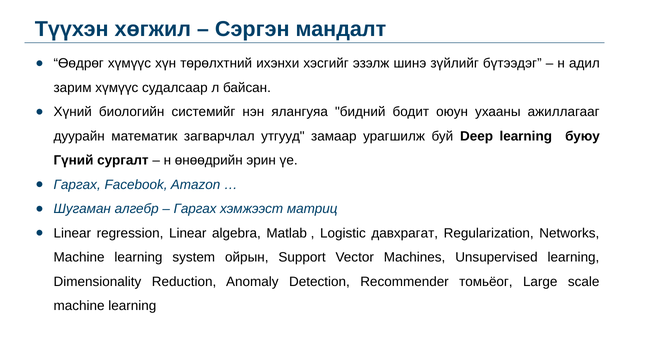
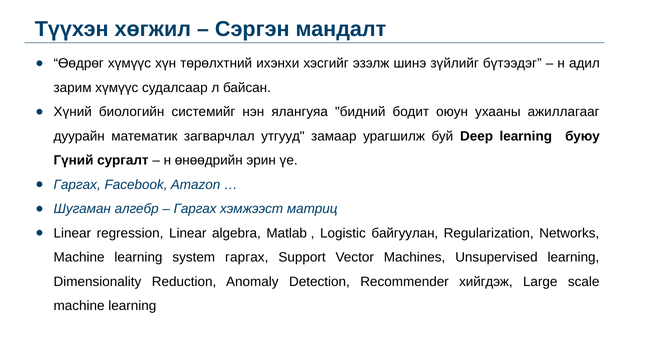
давхрагат: давхрагат -> байгуулан
system ойрын: ойрын -> гаргах
томьёог: томьёог -> хийгдэж
